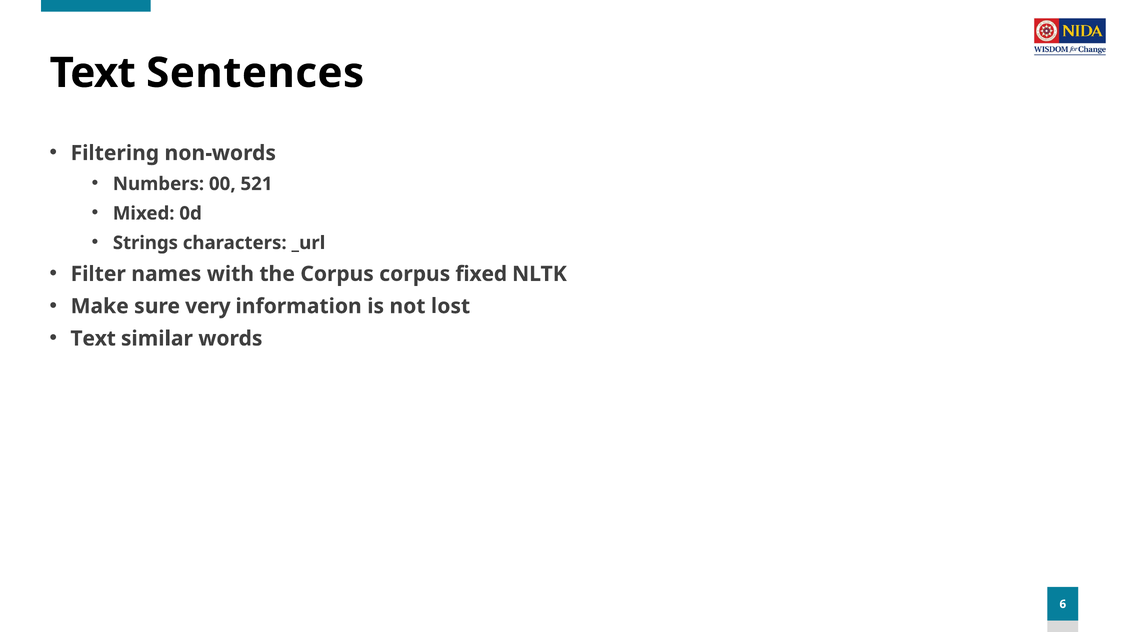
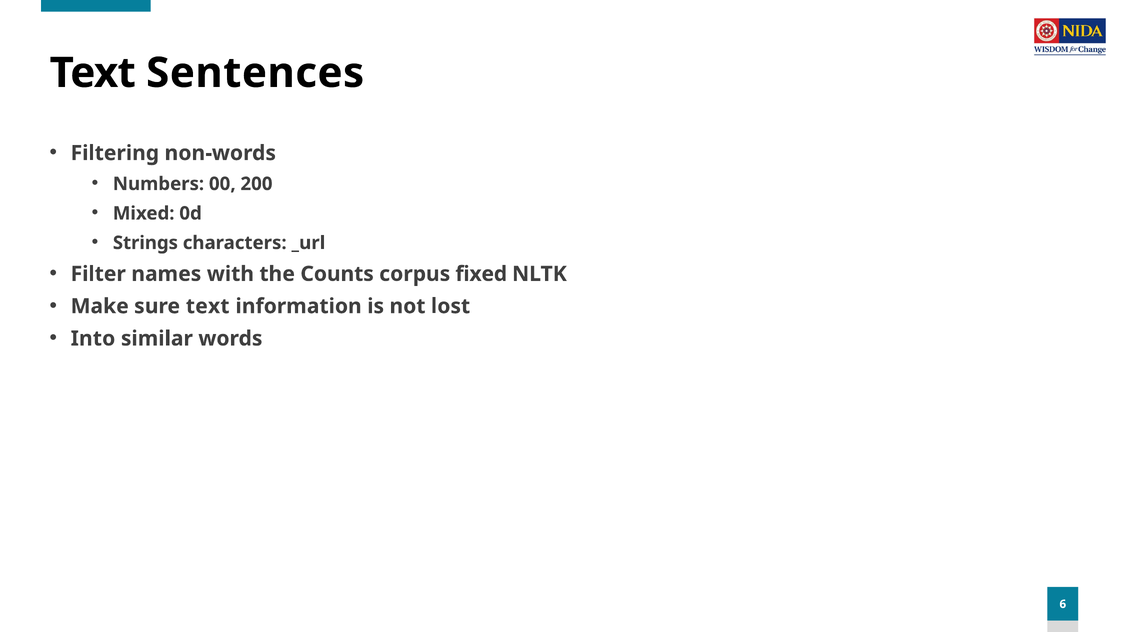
521: 521 -> 200
the Corpus: Corpus -> Counts
sure very: very -> text
Text at (93, 339): Text -> Into
